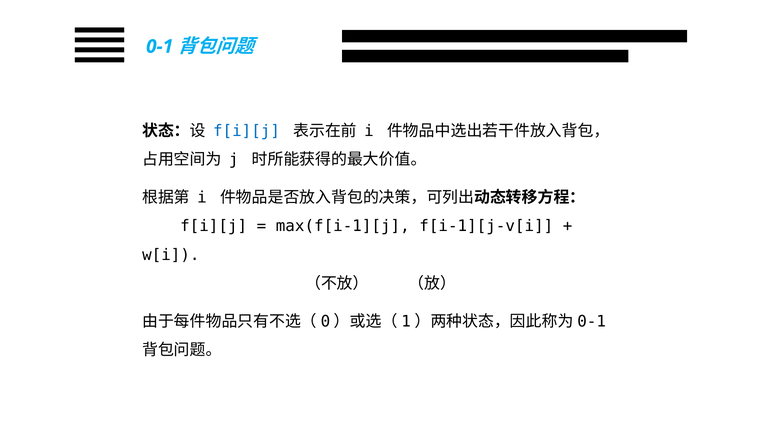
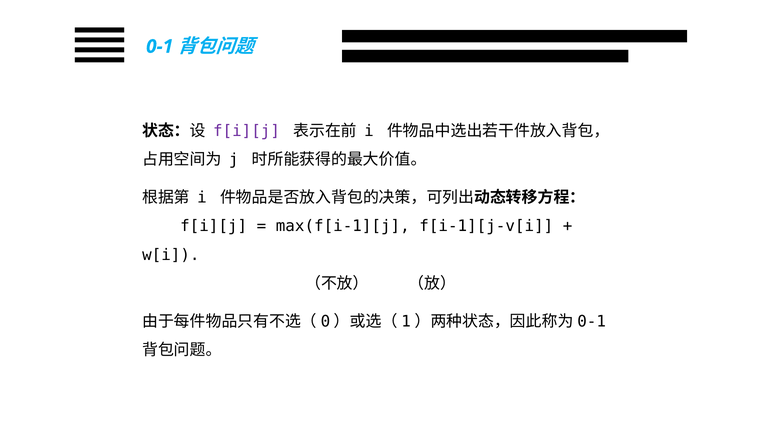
f[i][j at (246, 131) colour: blue -> purple
